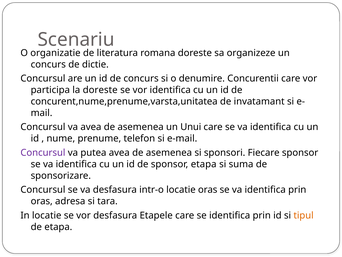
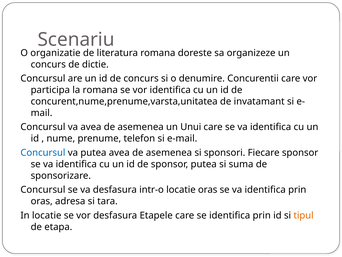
la doreste: doreste -> romana
Concursul at (43, 152) colour: purple -> blue
sponsor etapa: etapa -> putea
